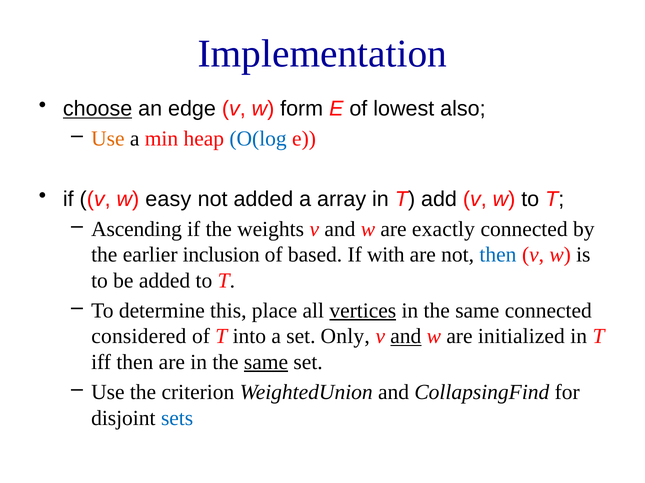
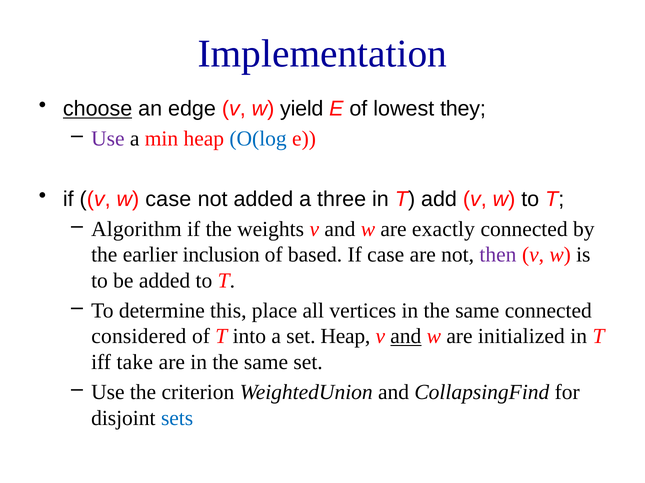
form: form -> yield
also: also -> they
Use at (108, 139) colour: orange -> purple
w easy: easy -> case
array: array -> three
Ascending: Ascending -> Algorithm
If with: with -> case
then at (498, 255) colour: blue -> purple
vertices underline: present -> none
set Only: Only -> Heap
iff then: then -> take
same at (266, 363) underline: present -> none
